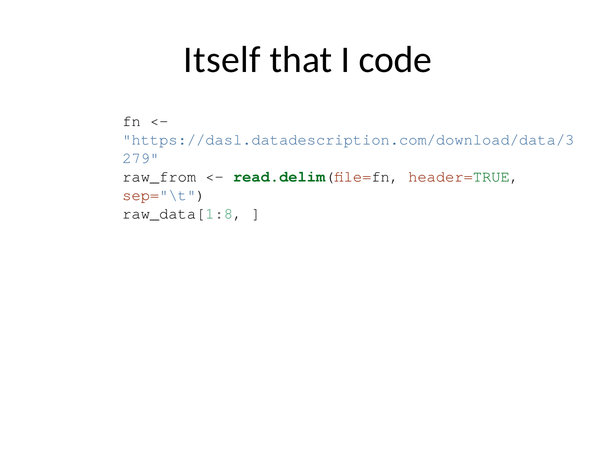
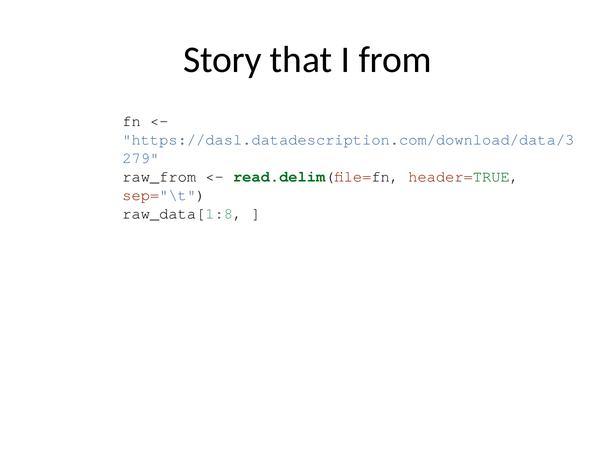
Itself: Itself -> Story
code: code -> from
